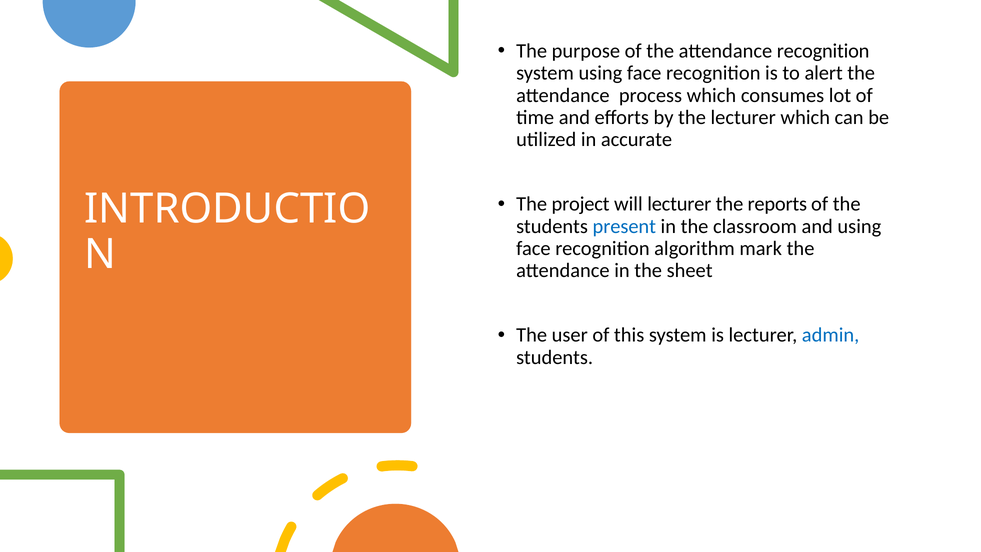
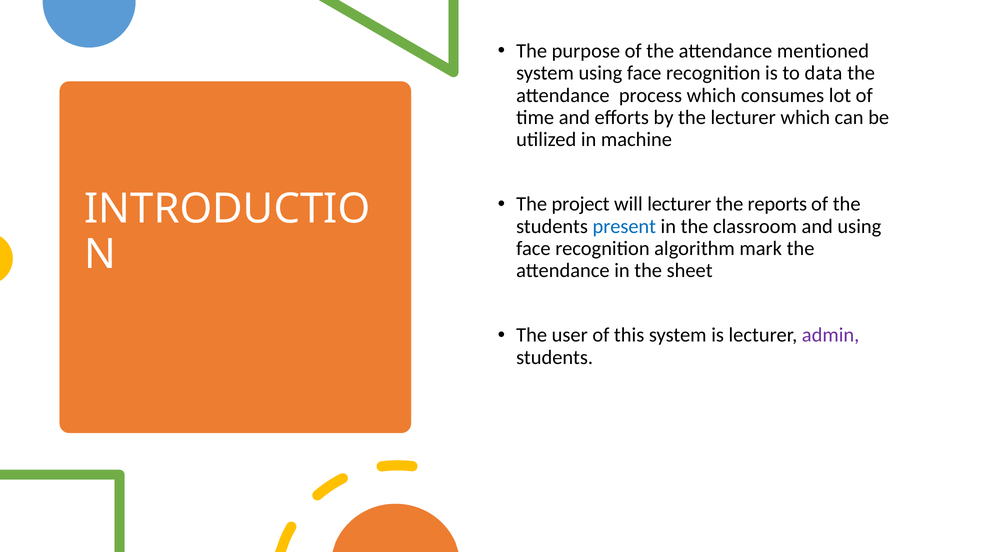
attendance recognition: recognition -> mentioned
alert: alert -> data
accurate: accurate -> machine
admin colour: blue -> purple
